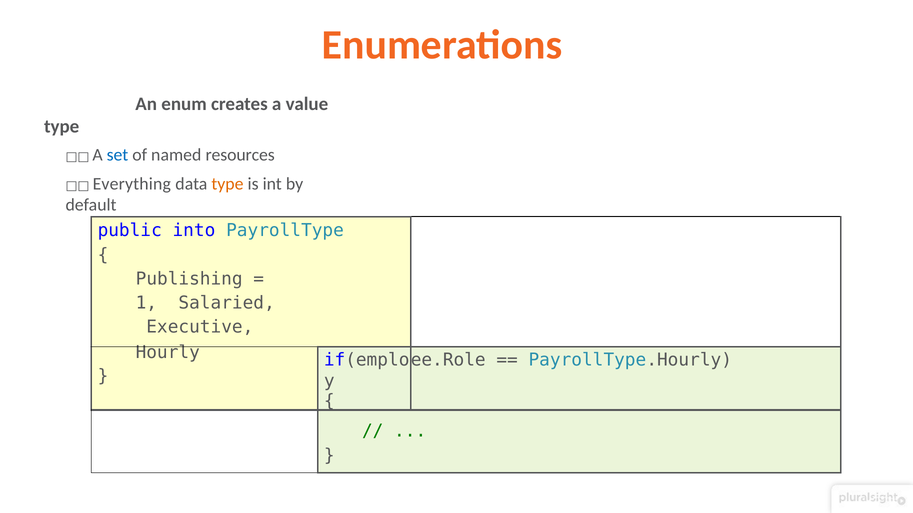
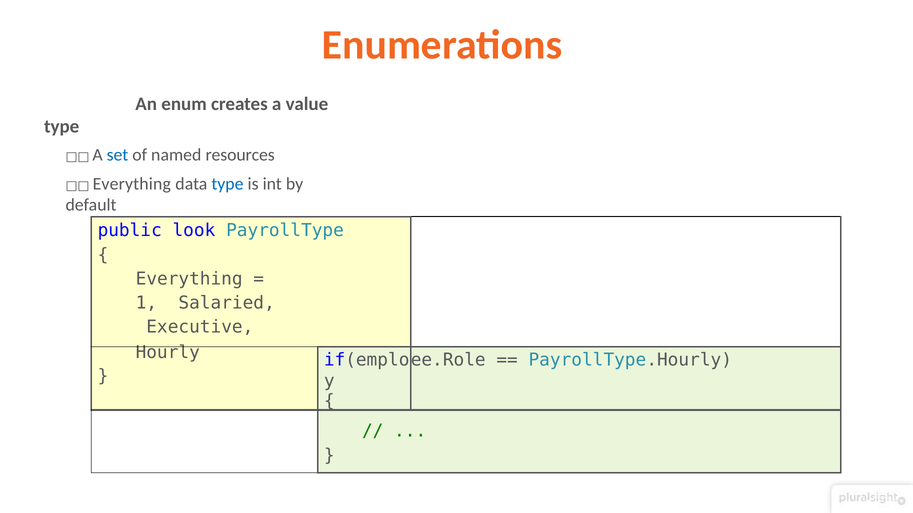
type at (227, 184) colour: orange -> blue
into: into -> look
Publishing at (189, 279): Publishing -> Everything
